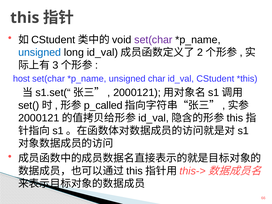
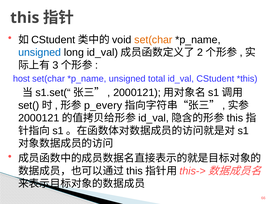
set(char at (153, 40) colour: purple -> orange
char: char -> total
p_called: p_called -> p_every
